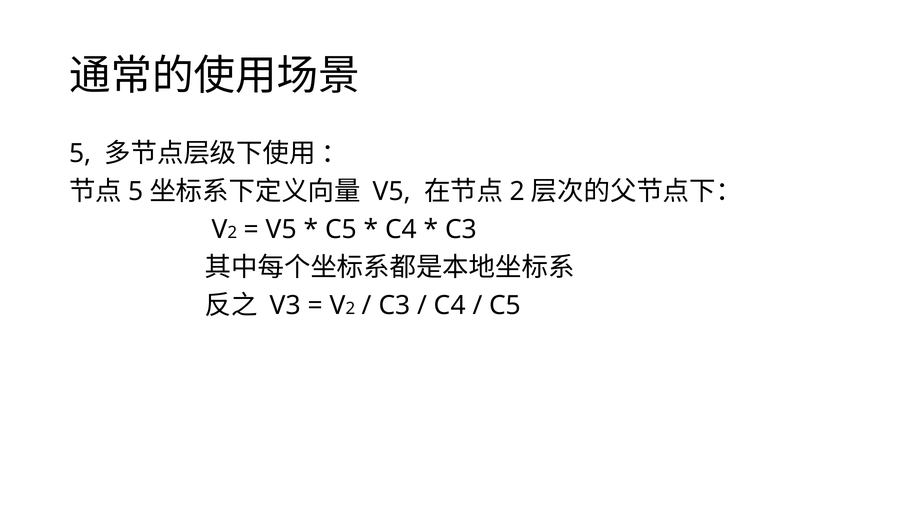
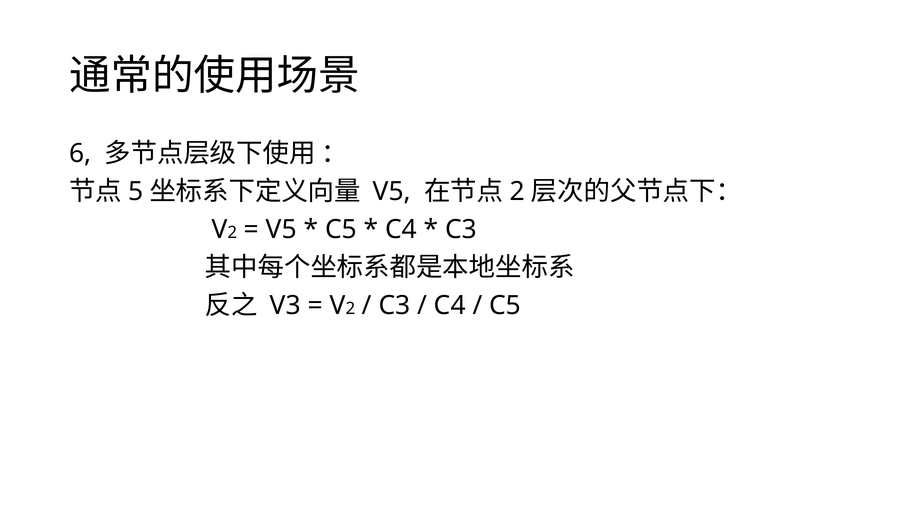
5 at (80, 153): 5 -> 6
